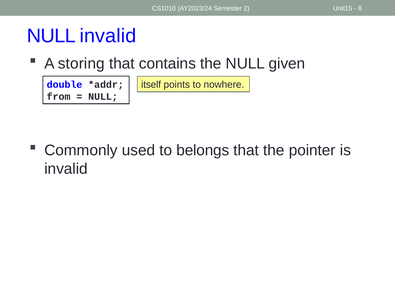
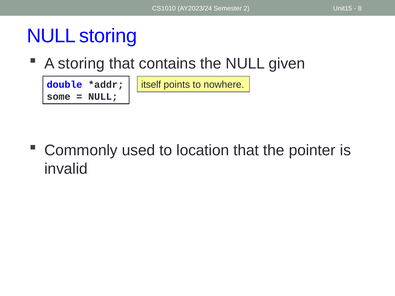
NULL invalid: invalid -> storing
from: from -> some
belongs: belongs -> location
